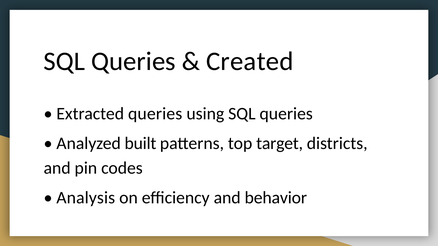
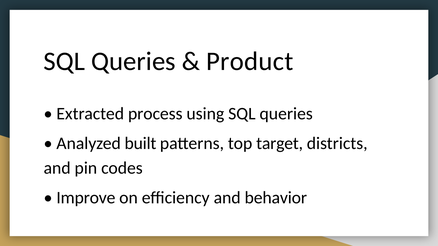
Created: Created -> Product
Extracted queries: queries -> process
Analysis: Analysis -> Improve
